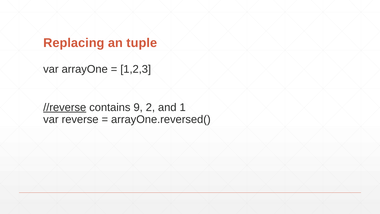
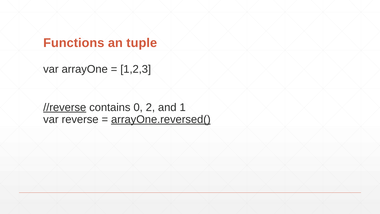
Replacing: Replacing -> Functions
9: 9 -> 0
arrayOne.reversed( underline: none -> present
